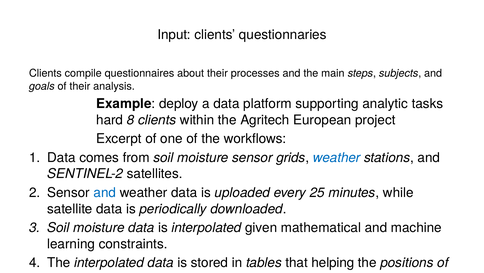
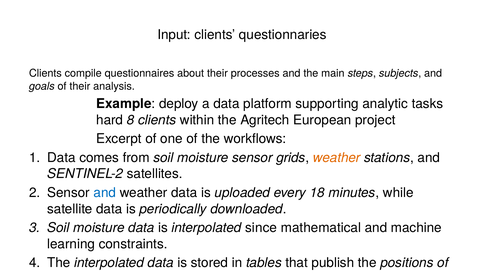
weather at (337, 157) colour: blue -> orange
25: 25 -> 18
interpolated given: given -> since
helping: helping -> publish
